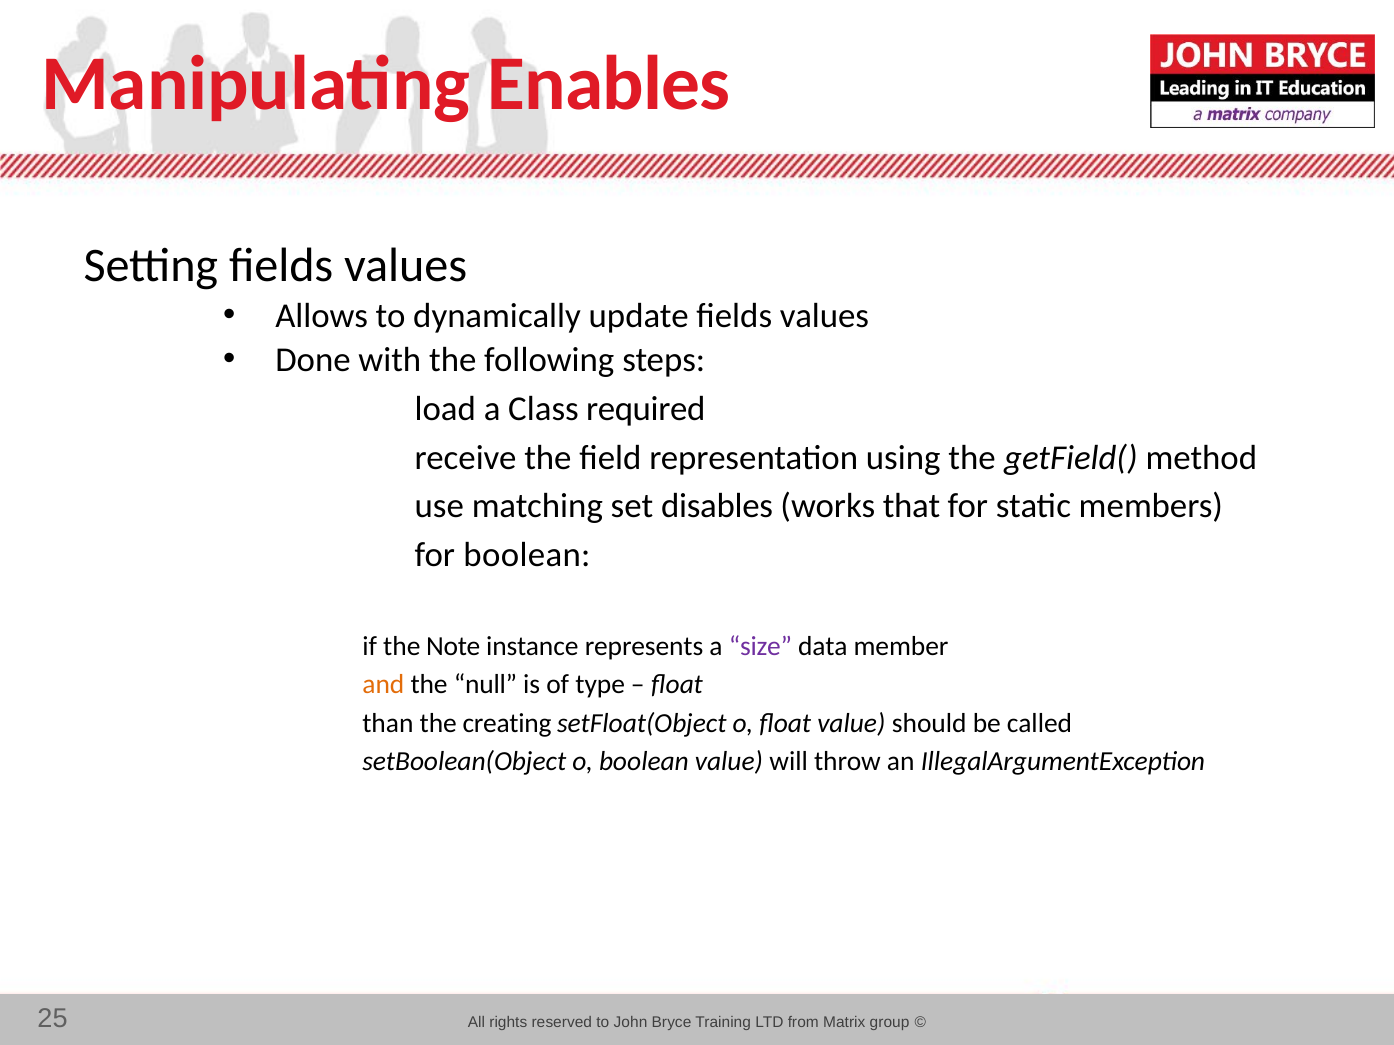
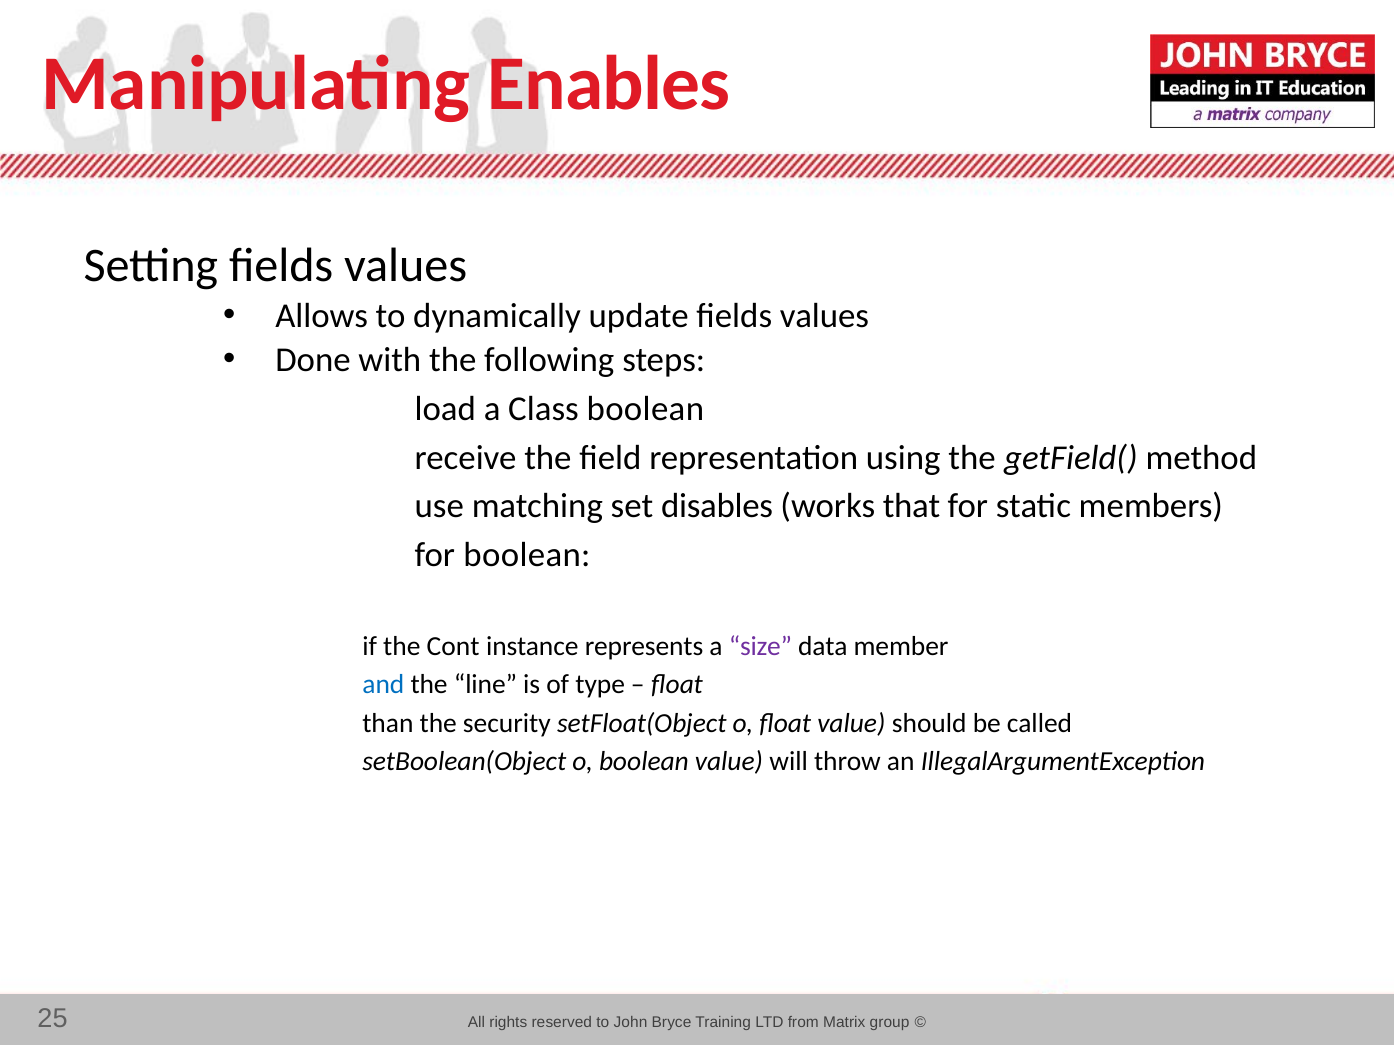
Class required: required -> boolean
Note: Note -> Cont
and colour: orange -> blue
null: null -> line
creating: creating -> security
